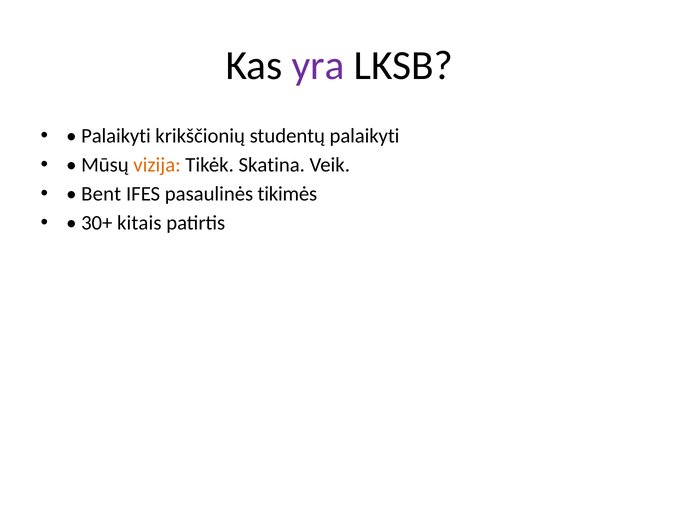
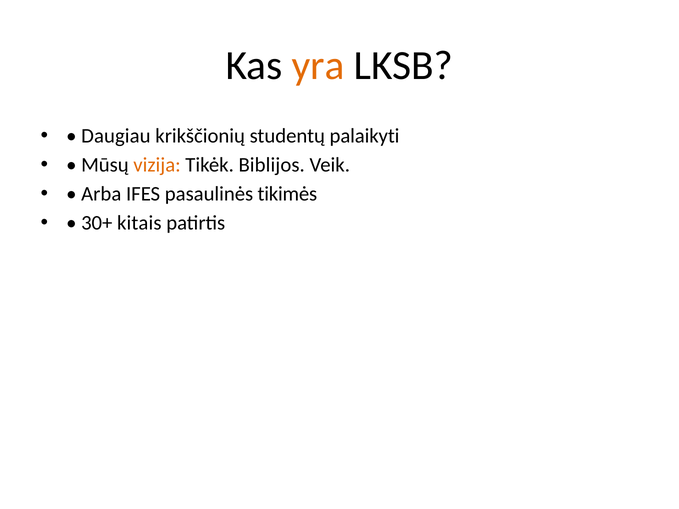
yra colour: purple -> orange
Palaikyti at (116, 136): Palaikyti -> Daugiau
Skatina: Skatina -> Biblijos
Bent: Bent -> Arba
